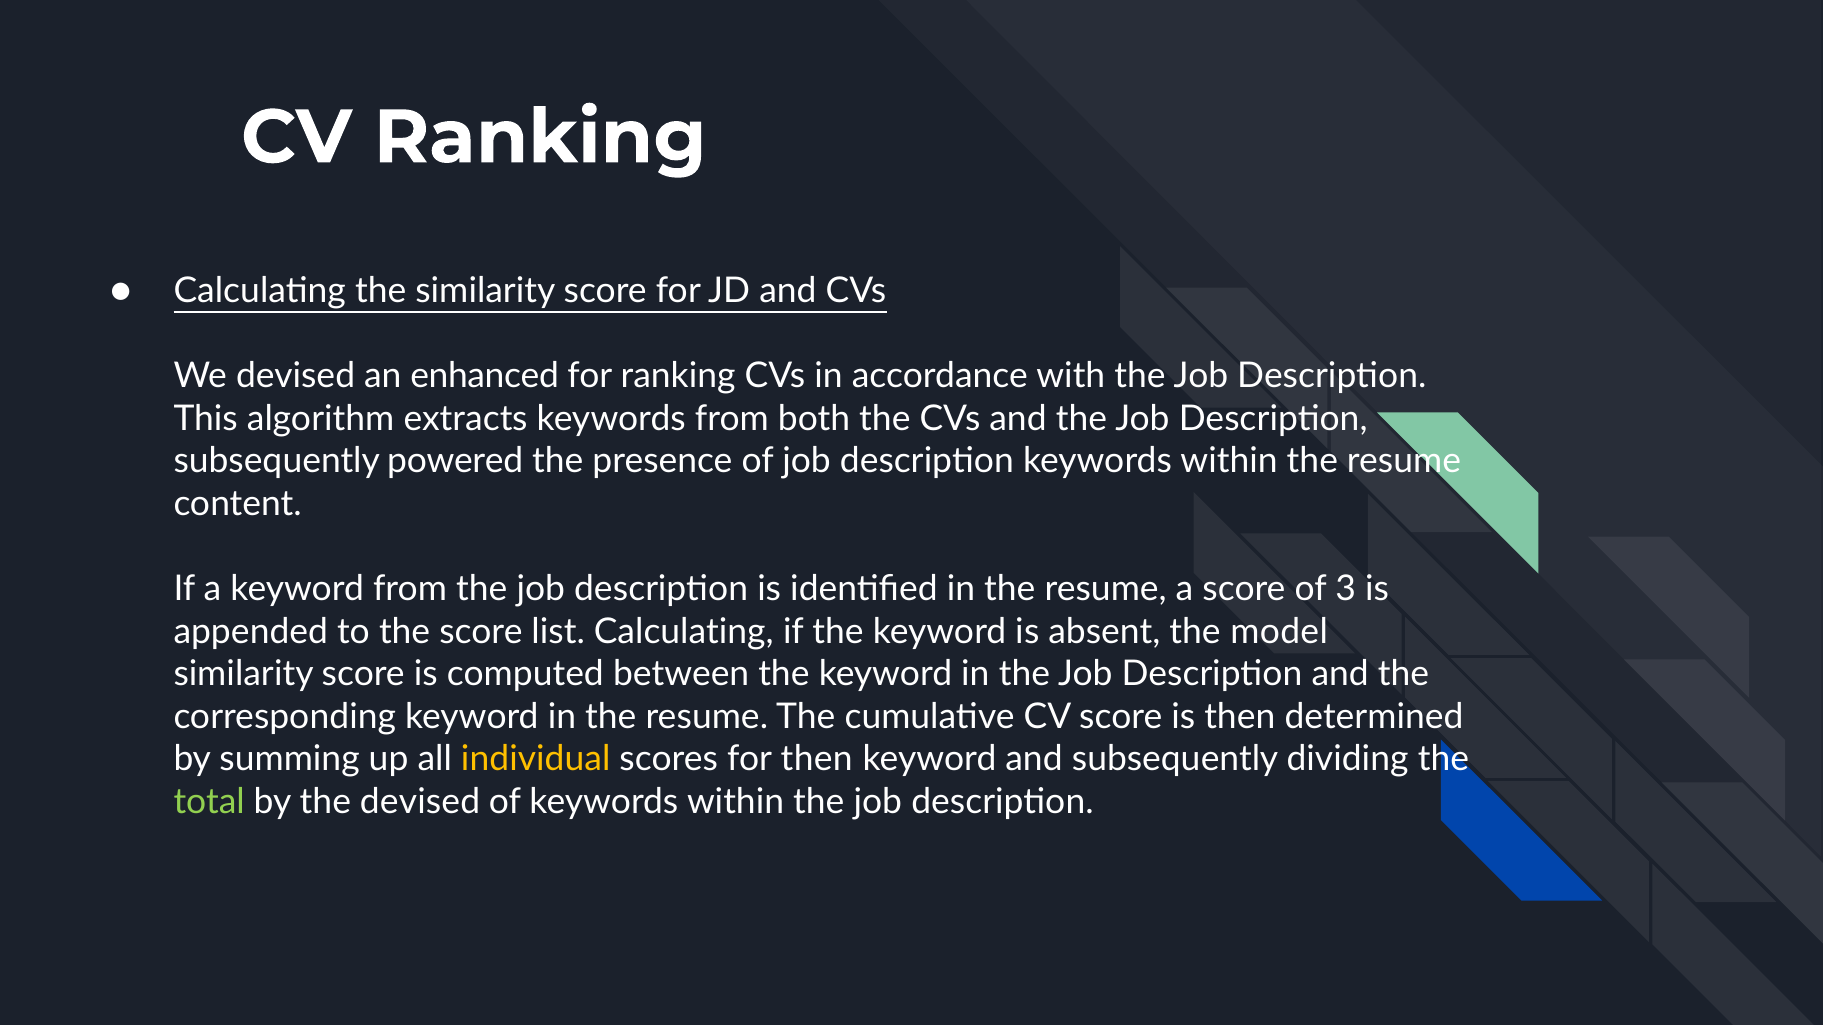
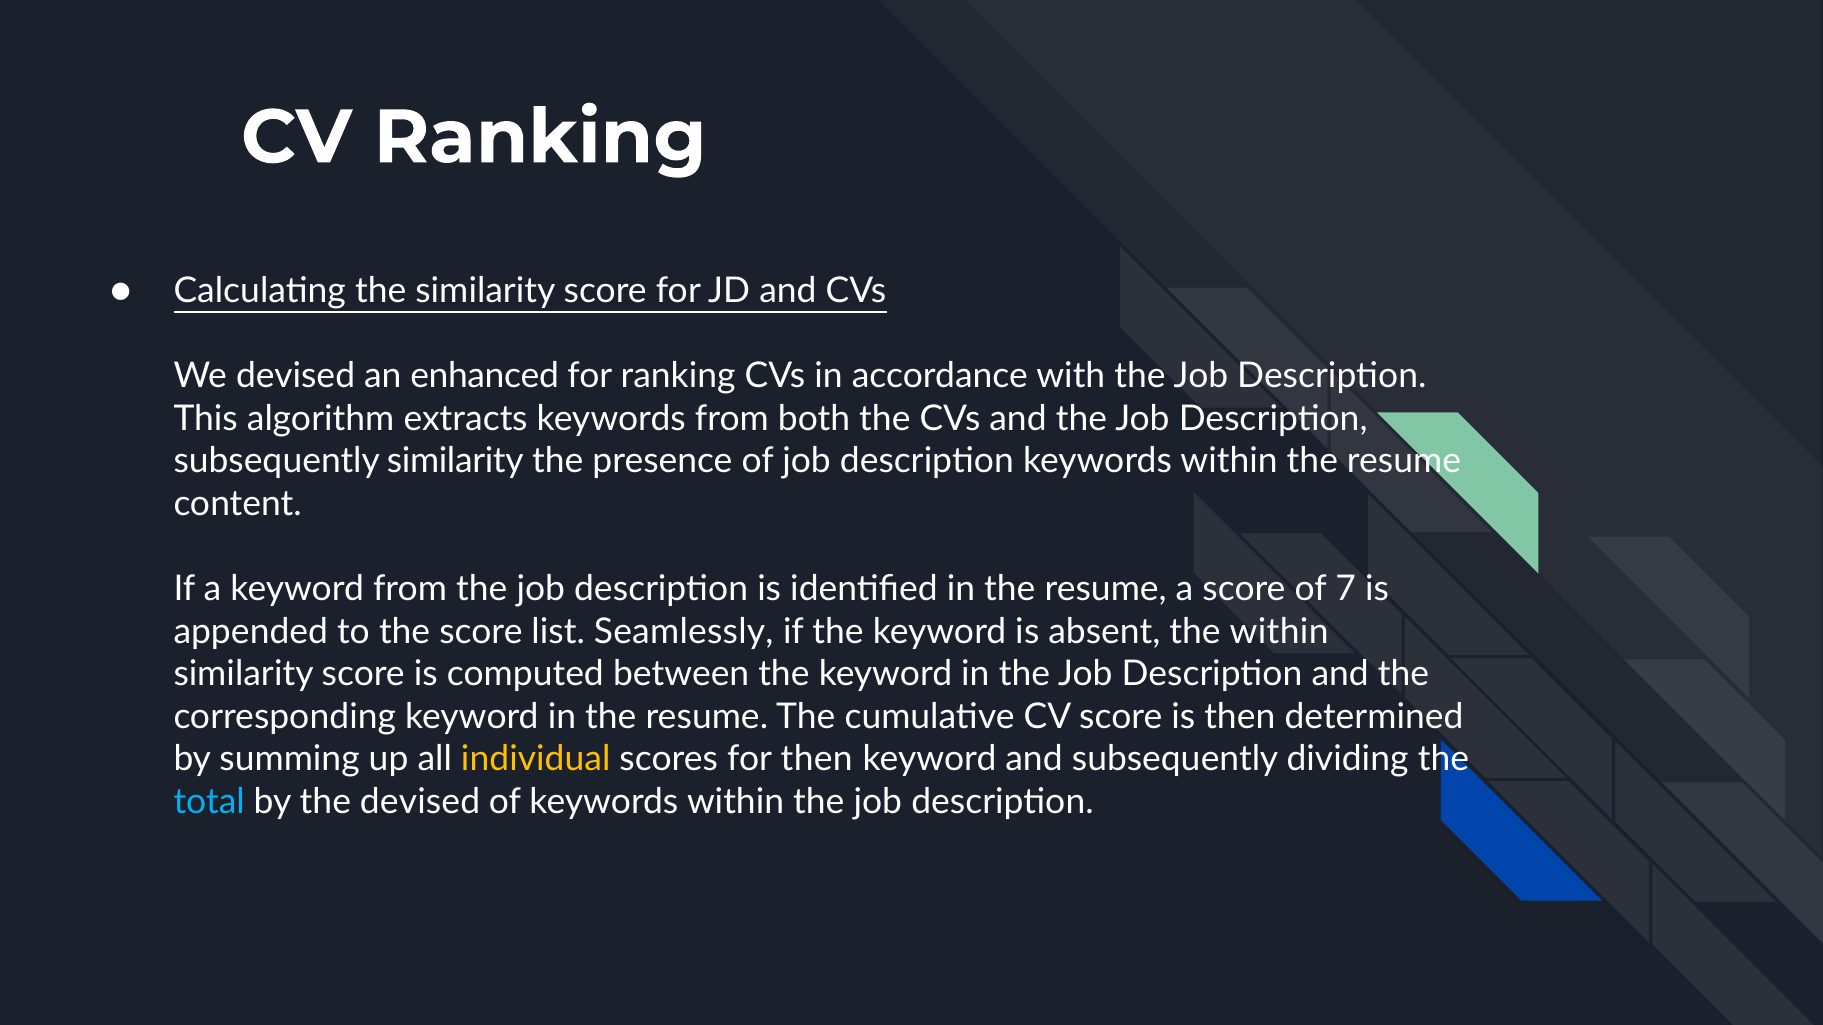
subsequently powered: powered -> similarity
3: 3 -> 7
list Calculating: Calculating -> Seamlessly
the model: model -> within
total colour: light green -> light blue
